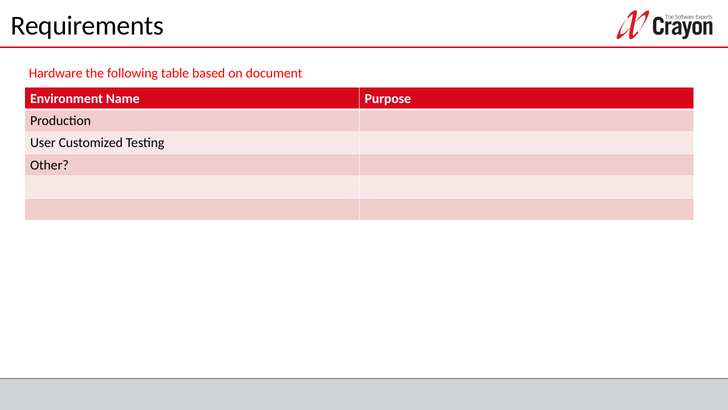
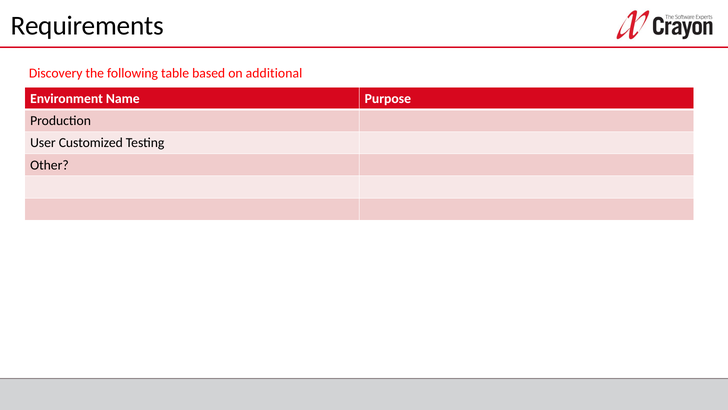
Hardware: Hardware -> Discovery
document: document -> additional
